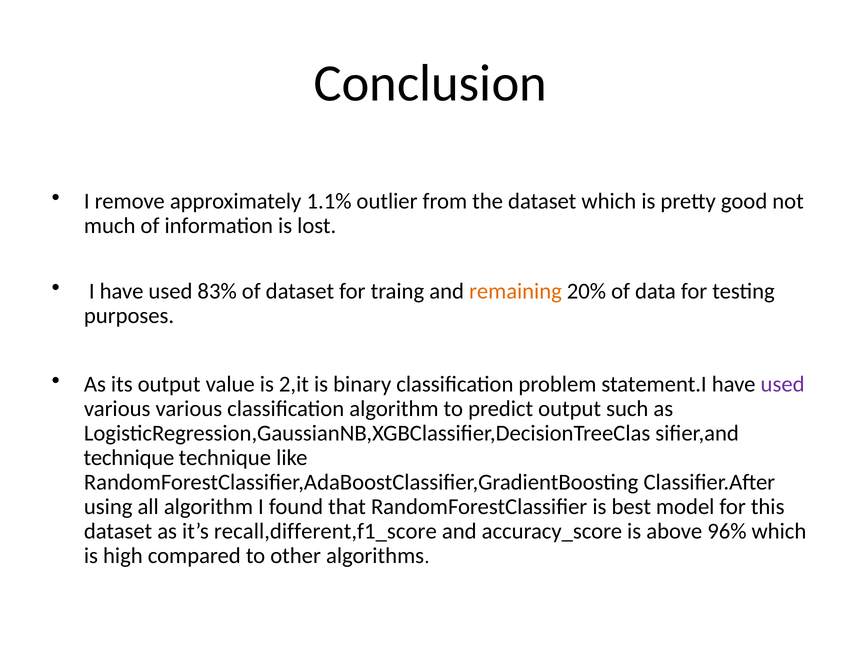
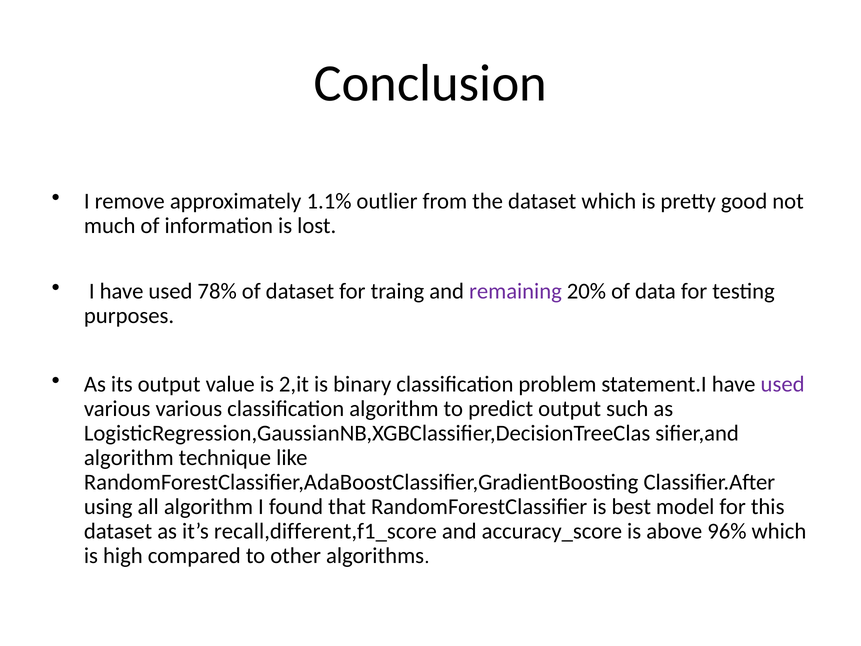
83%: 83% -> 78%
remaining colour: orange -> purple
technique at (129, 458): technique -> algorithm
